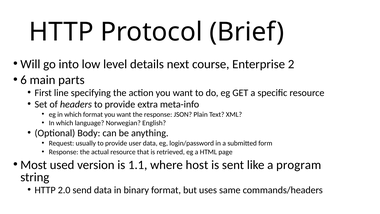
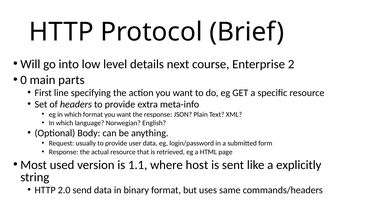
6: 6 -> 0
program: program -> explicitly
